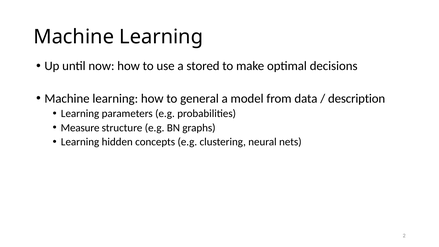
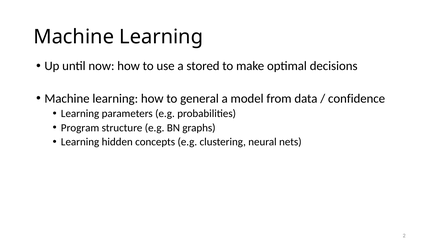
description: description -> confidence
Measure: Measure -> Program
